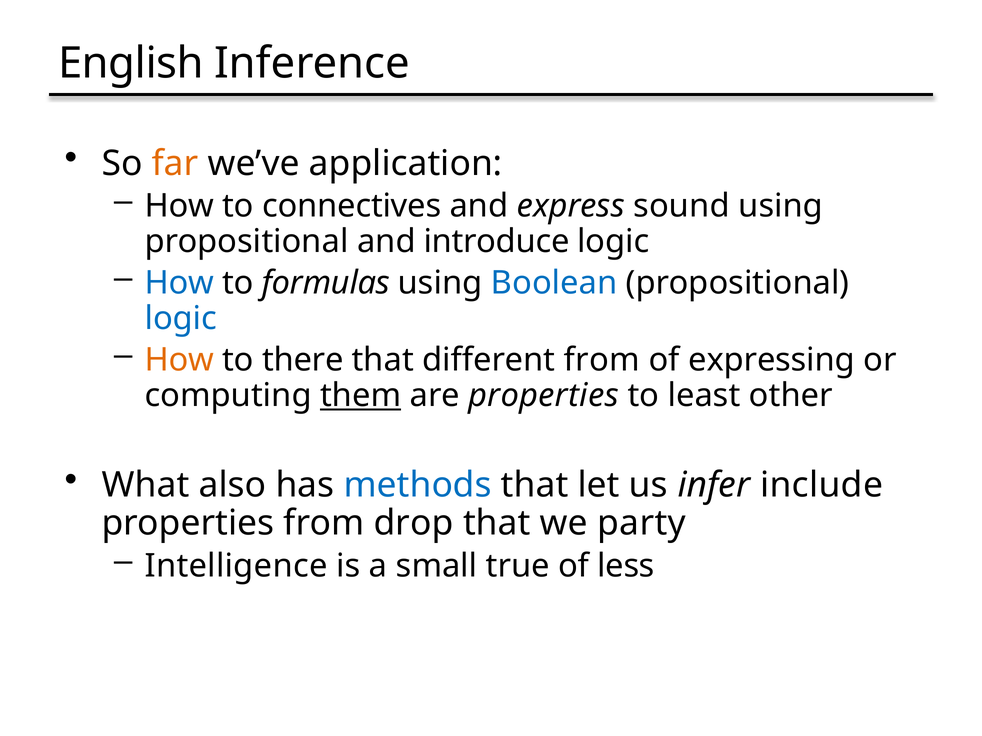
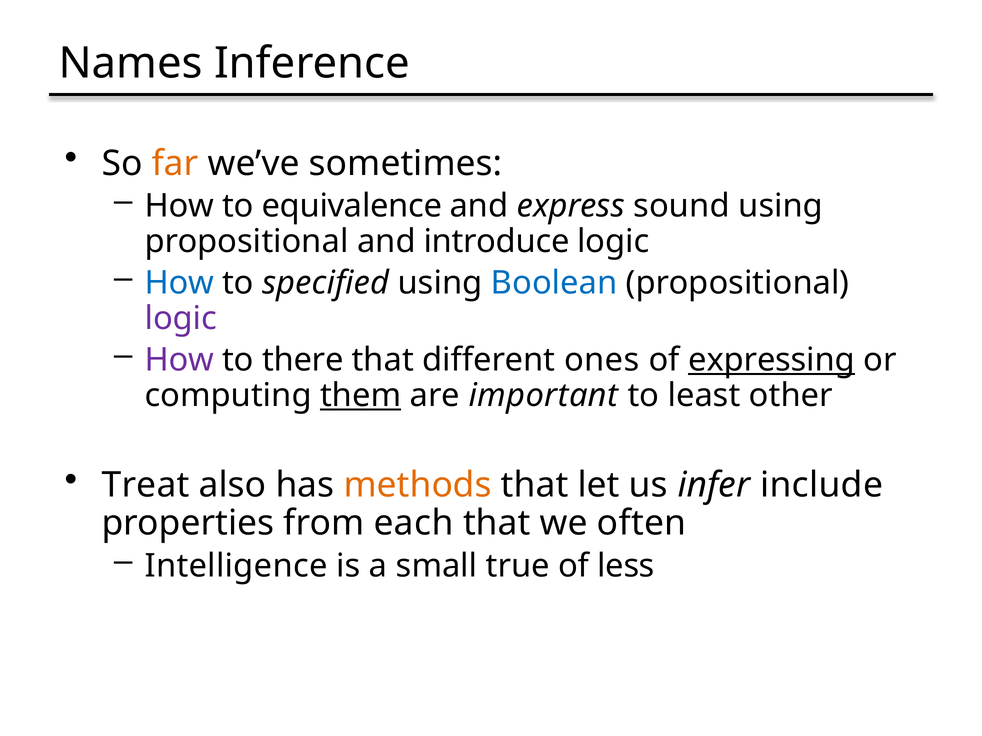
English: English -> Names
application: application -> sometimes
connectives: connectives -> equivalence
formulas: formulas -> specified
logic at (181, 319) colour: blue -> purple
How at (179, 360) colour: orange -> purple
different from: from -> ones
expressing underline: none -> present
are properties: properties -> important
What: What -> Treat
methods colour: blue -> orange
drop: drop -> each
party: party -> often
